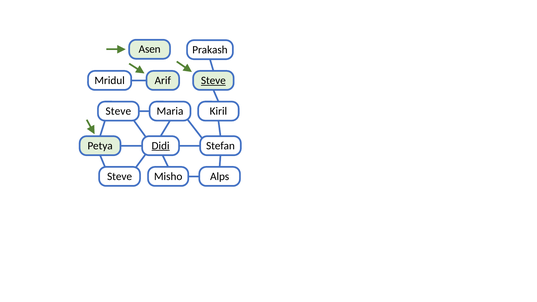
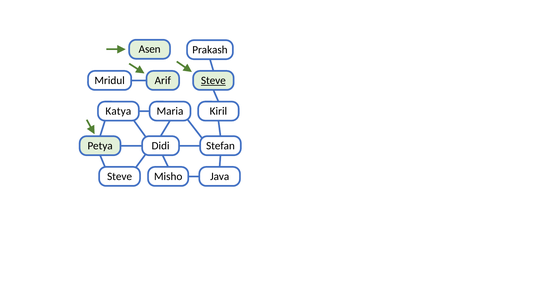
Steve at (118, 111): Steve -> Katya
Didi underline: present -> none
Alps: Alps -> Java
